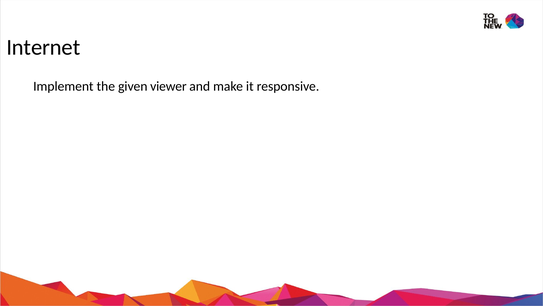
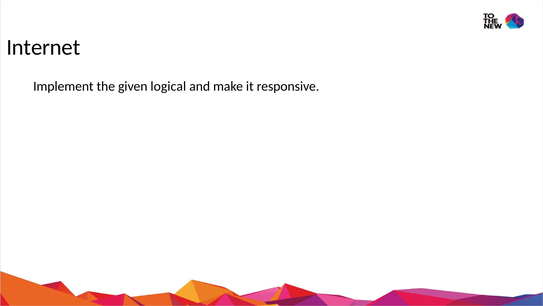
viewer: viewer -> logical
